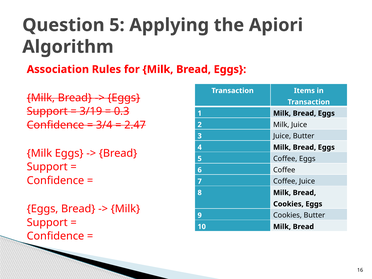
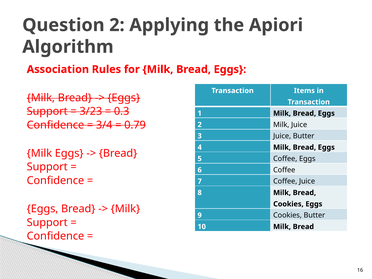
Question 5: 5 -> 2
3/19: 3/19 -> 3/23
2.47: 2.47 -> 0.79
